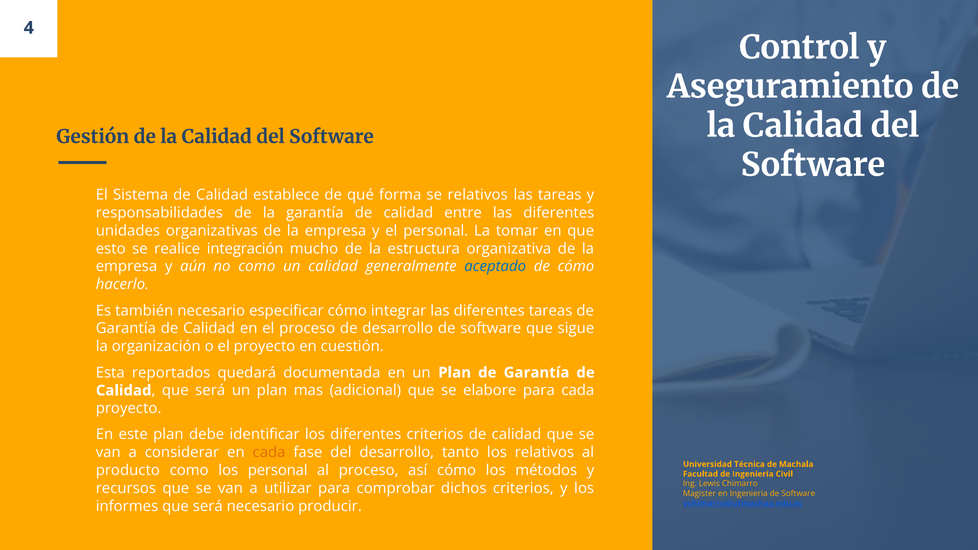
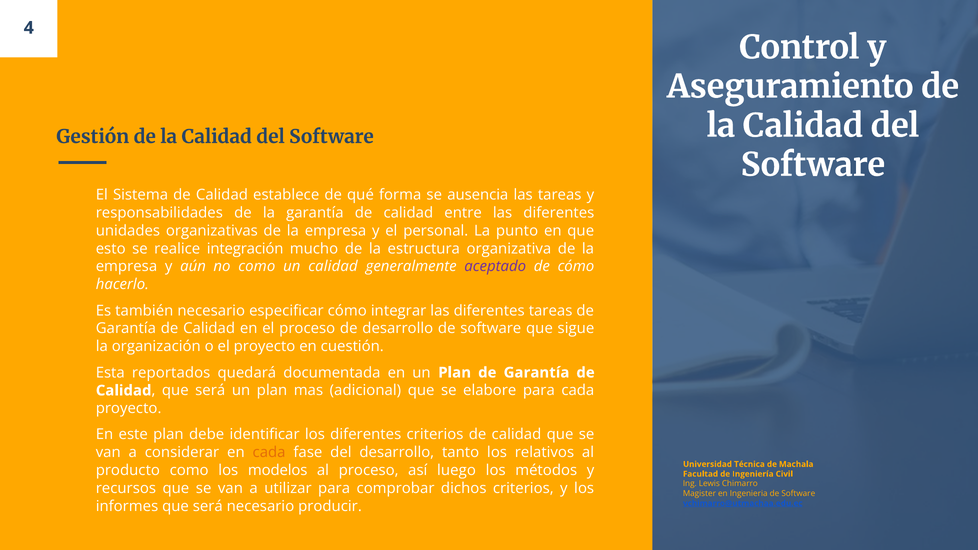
se relativos: relativos -> ausencia
tomar: tomar -> punto
aceptado colour: blue -> purple
los personal: personal -> modelos
así cómo: cómo -> luego
